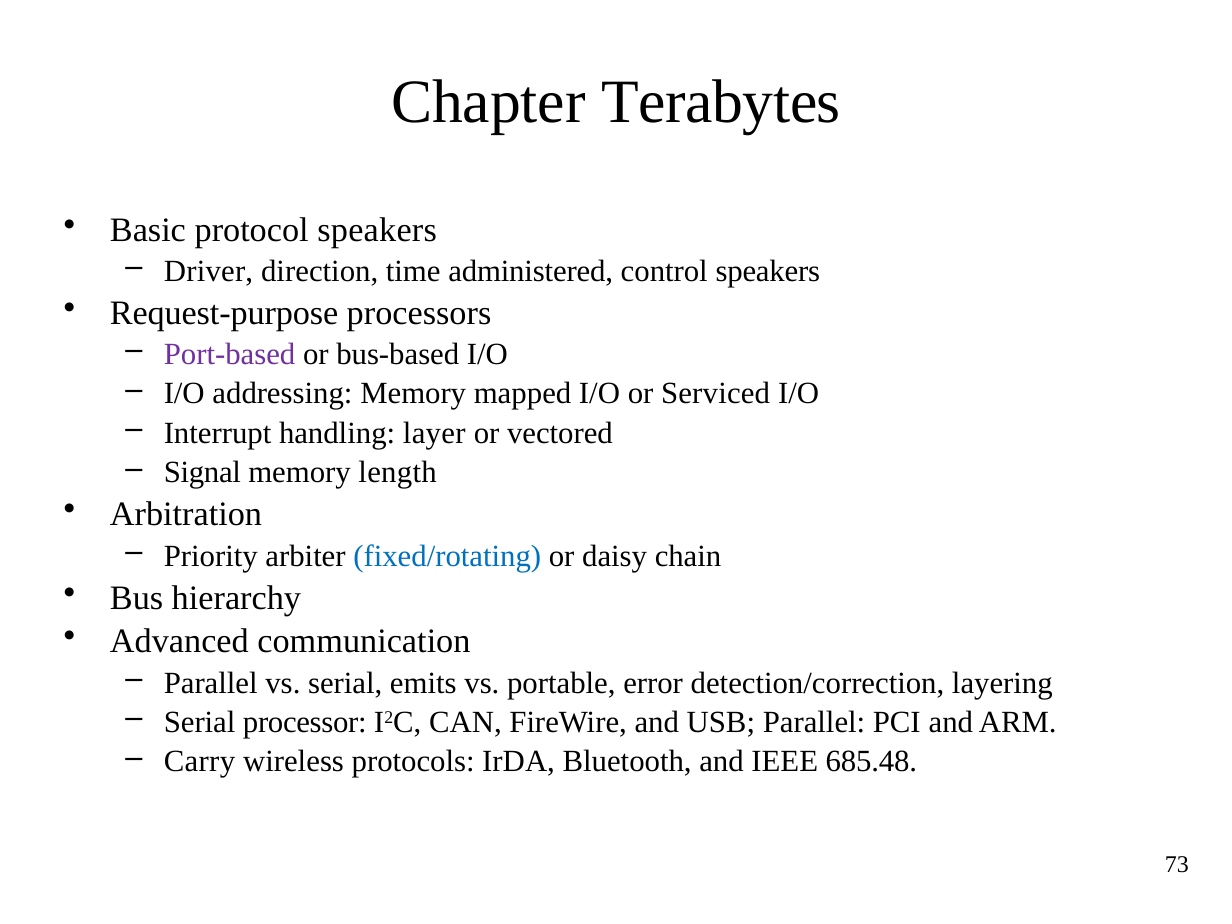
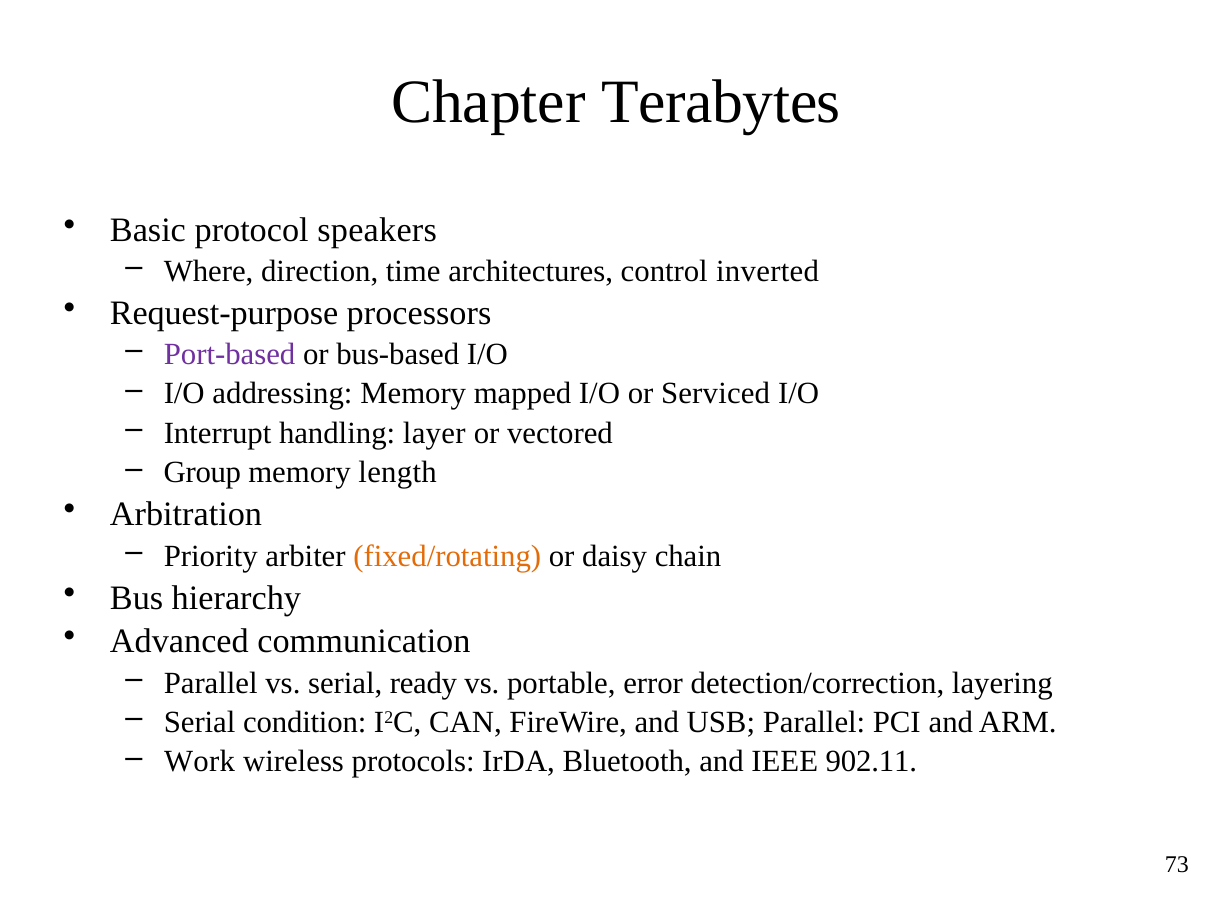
Driver: Driver -> Where
administered: administered -> architectures
control speakers: speakers -> inverted
Signal: Signal -> Group
fixed/rotating colour: blue -> orange
emits: emits -> ready
processor: processor -> condition
Carry: Carry -> Work
685.48: 685.48 -> 902.11
